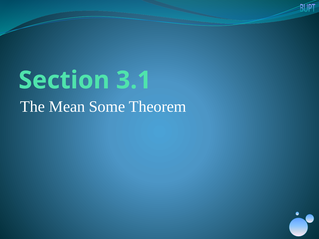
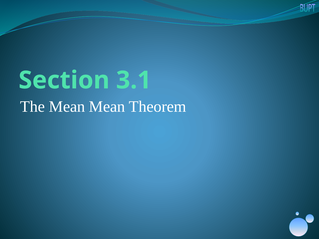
Mean Some: Some -> Mean
